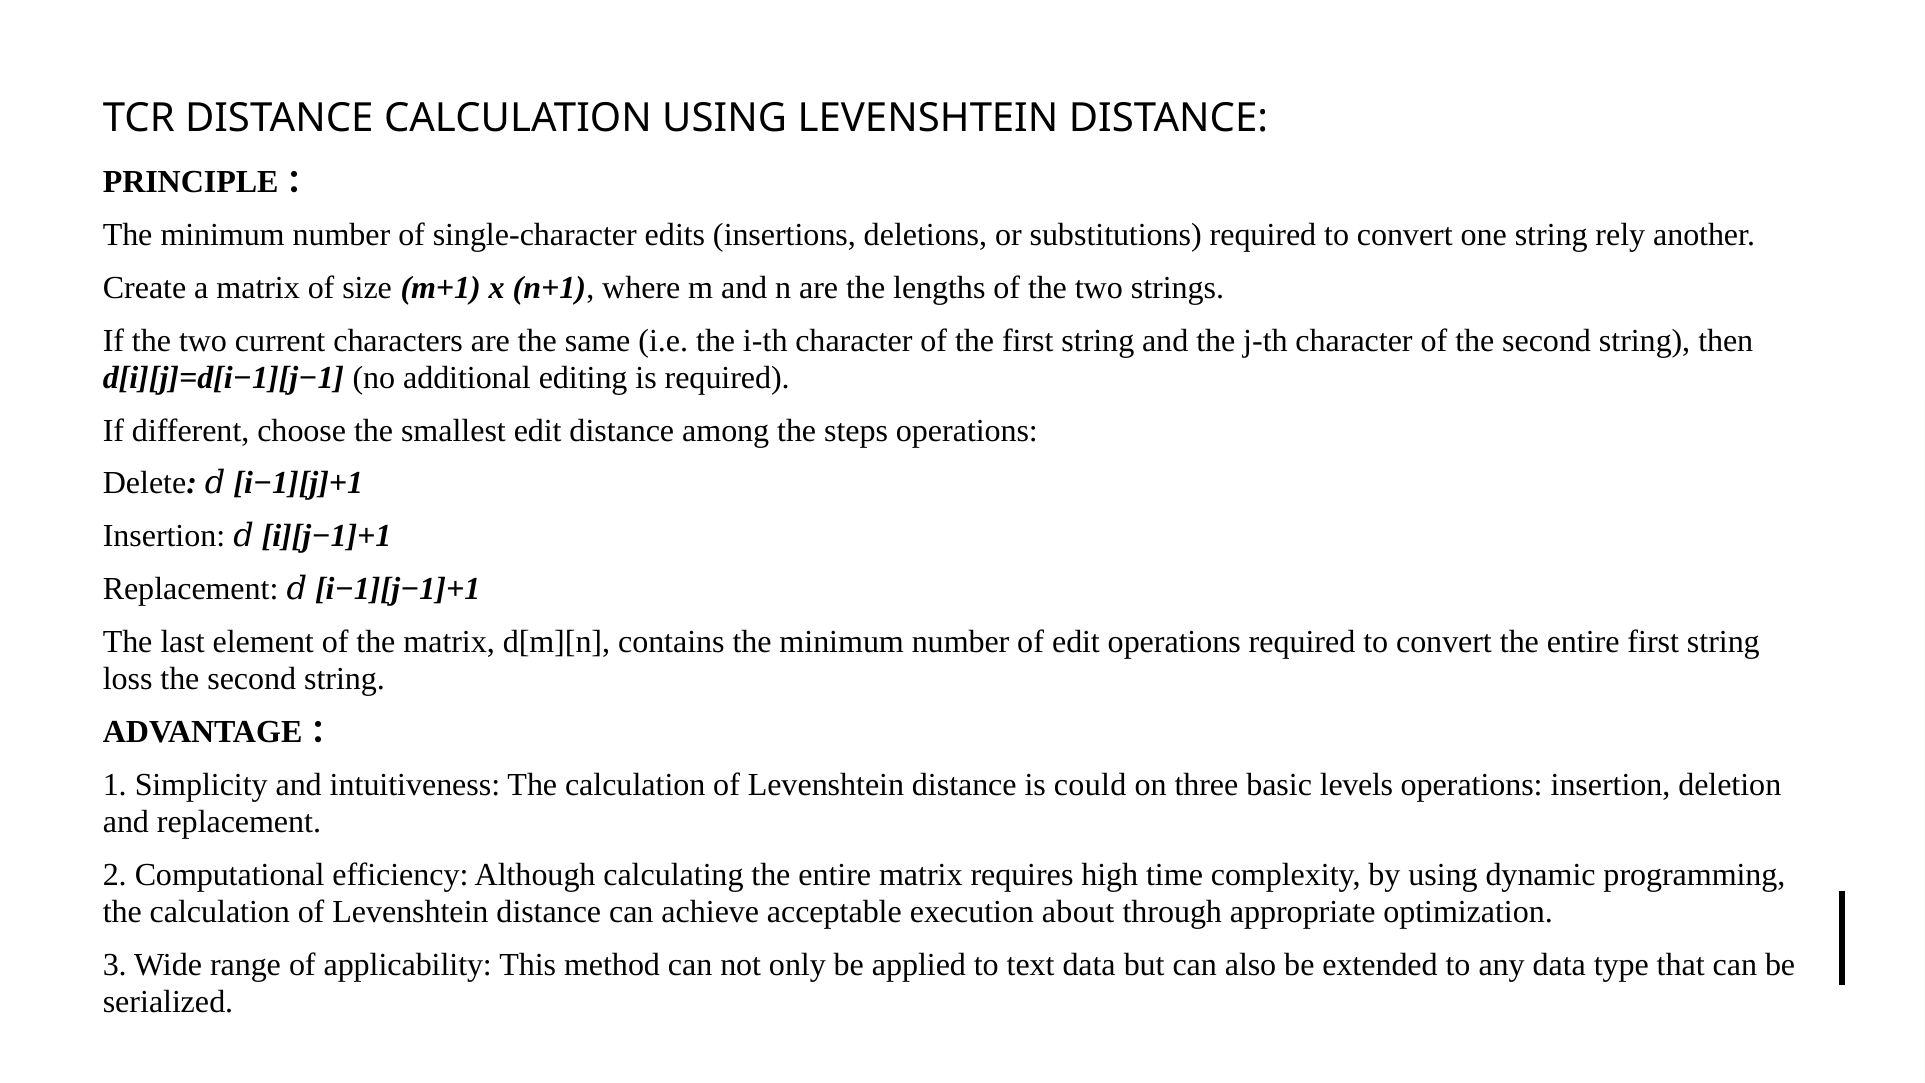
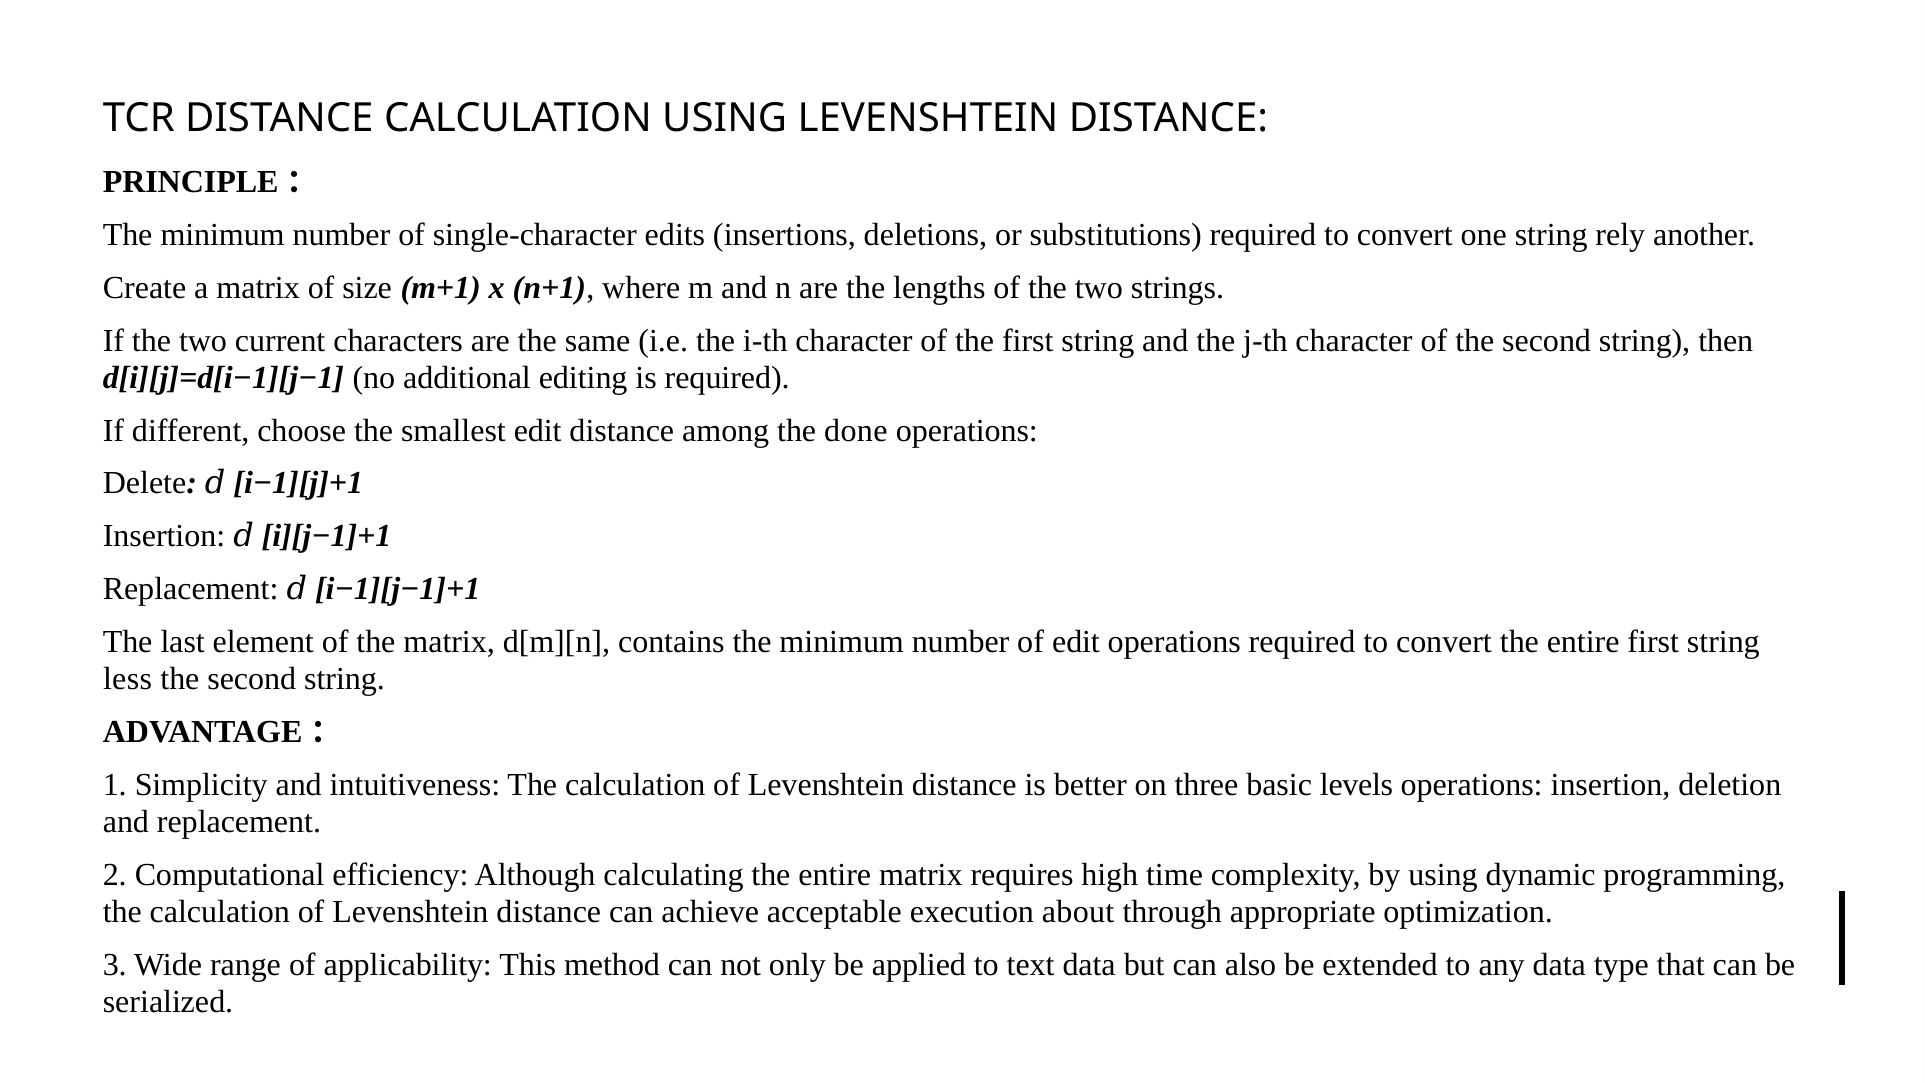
steps: steps -> done
loss: loss -> less
could: could -> better
